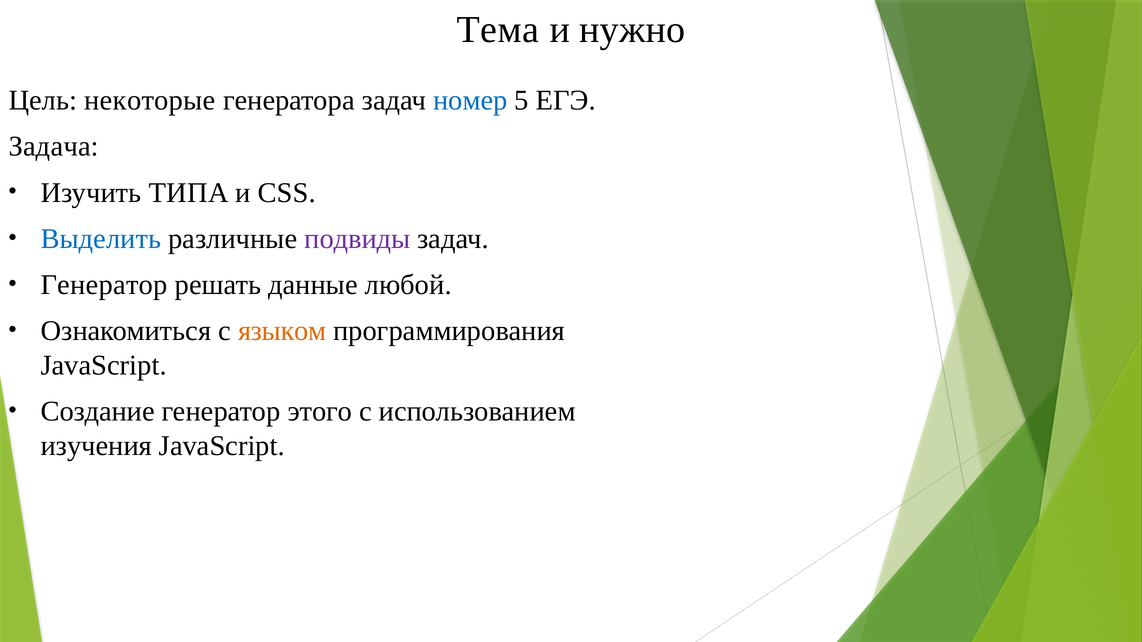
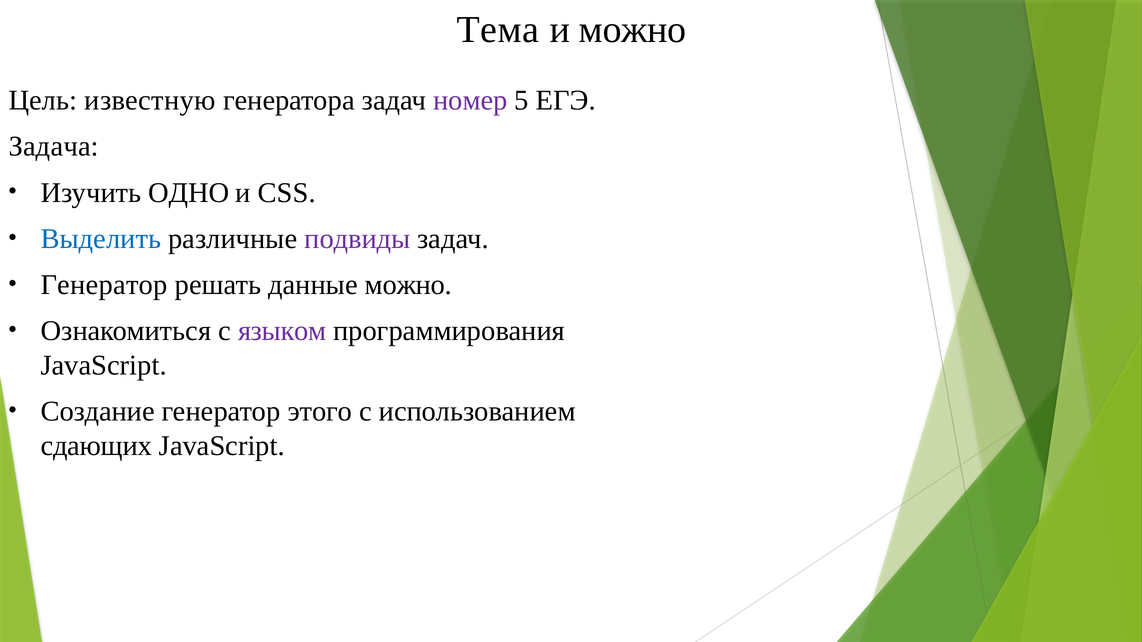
и нужно: нужно -> можно
некоторые: некоторые -> известную
номер colour: blue -> purple
ТИПА: ТИПА -> ОДНО
данные любой: любой -> можно
языком colour: orange -> purple
изучения: изучения -> сдающих
